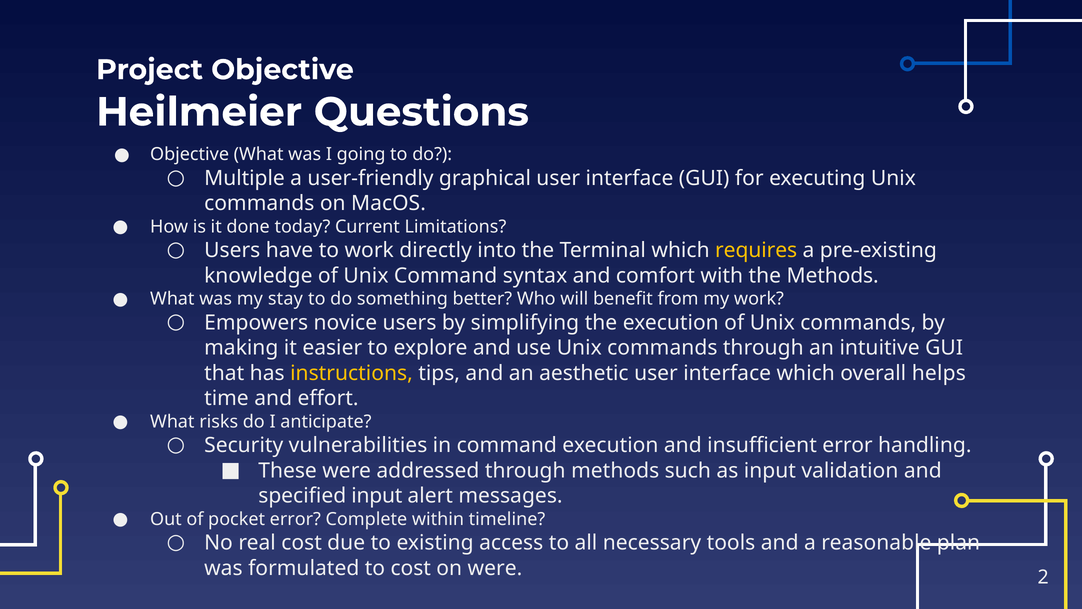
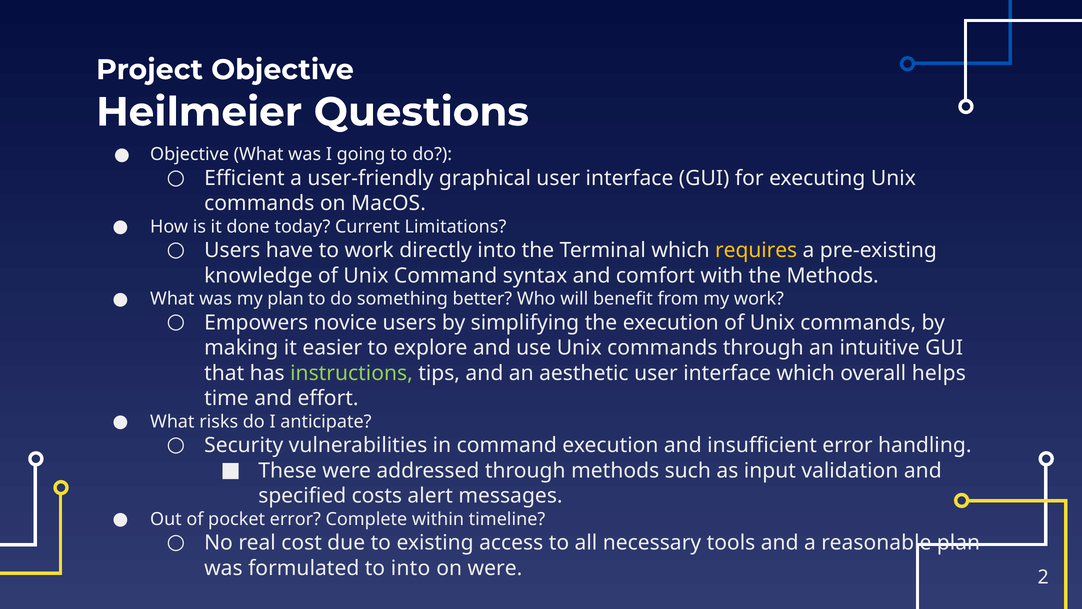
Multiple: Multiple -> Efficient
my stay: stay -> plan
instructions colour: yellow -> light green
specified input: input -> costs
to cost: cost -> into
